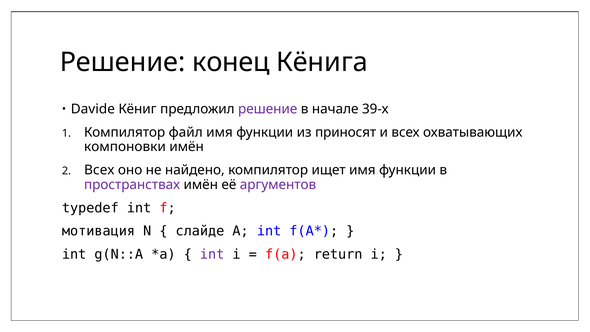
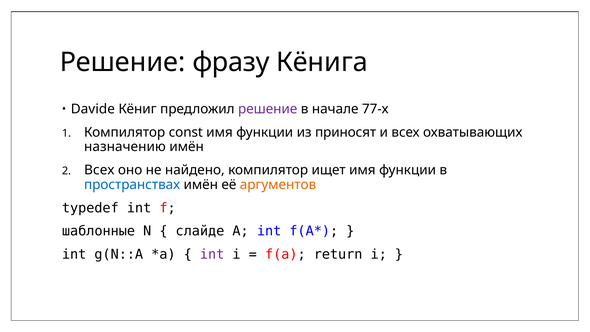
конец: конец -> фразу
39-х: 39-х -> 77-х
файл: файл -> const
компоновки: компоновки -> назначению
пространствах colour: purple -> blue
аргументов colour: purple -> orange
мотивация: мотивация -> шаблонные
